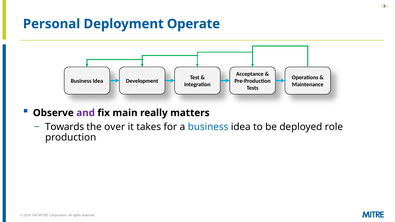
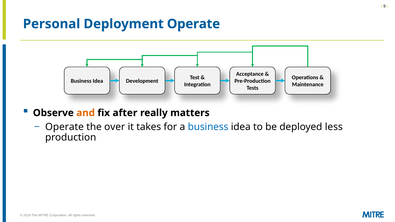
and colour: purple -> orange
main: main -> after
Towards at (65, 127): Towards -> Operate
role: role -> less
